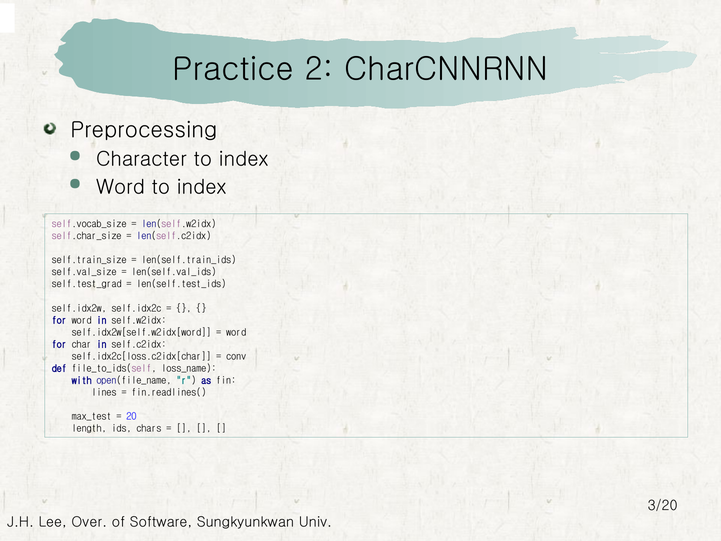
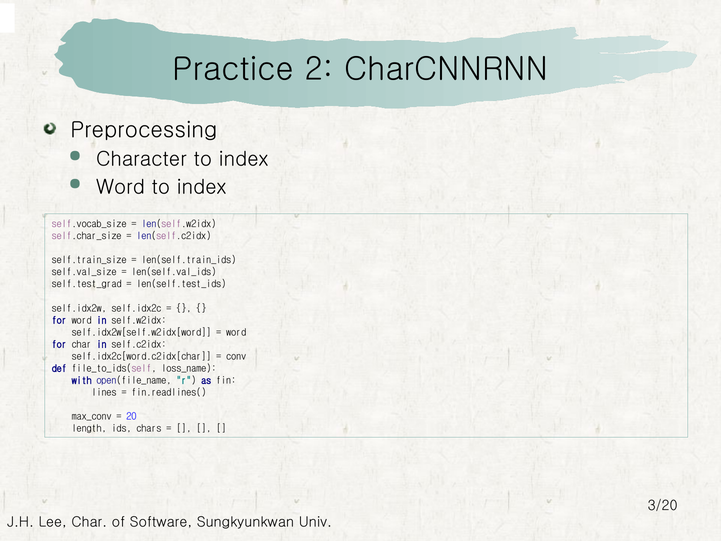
self.idx2c[loss.c2idx[char: self.idx2c[loss.c2idx[char -> self.idx2c[word.c2idx[char
max_test: max_test -> max_conv
Lee Over: Over -> Char
